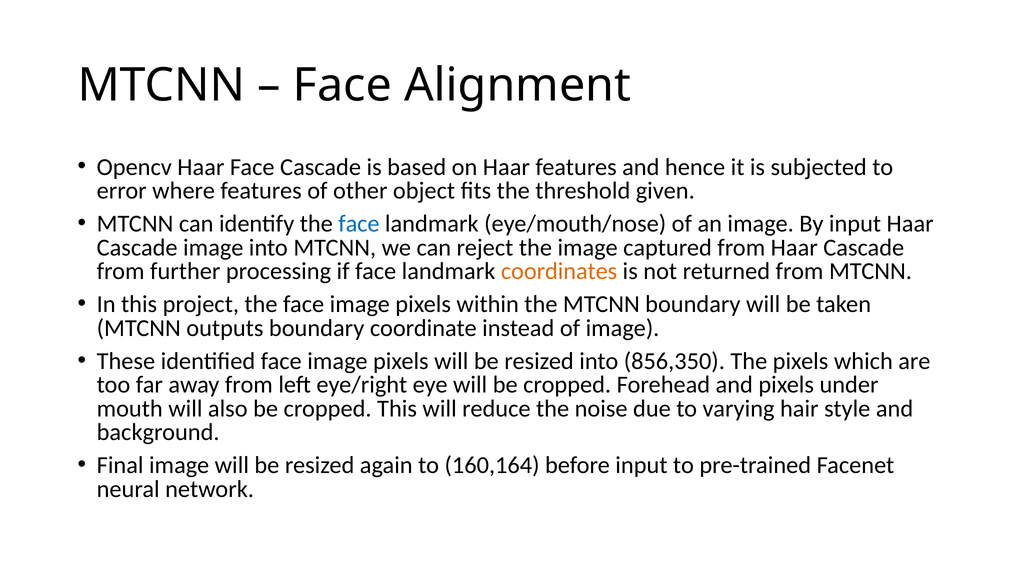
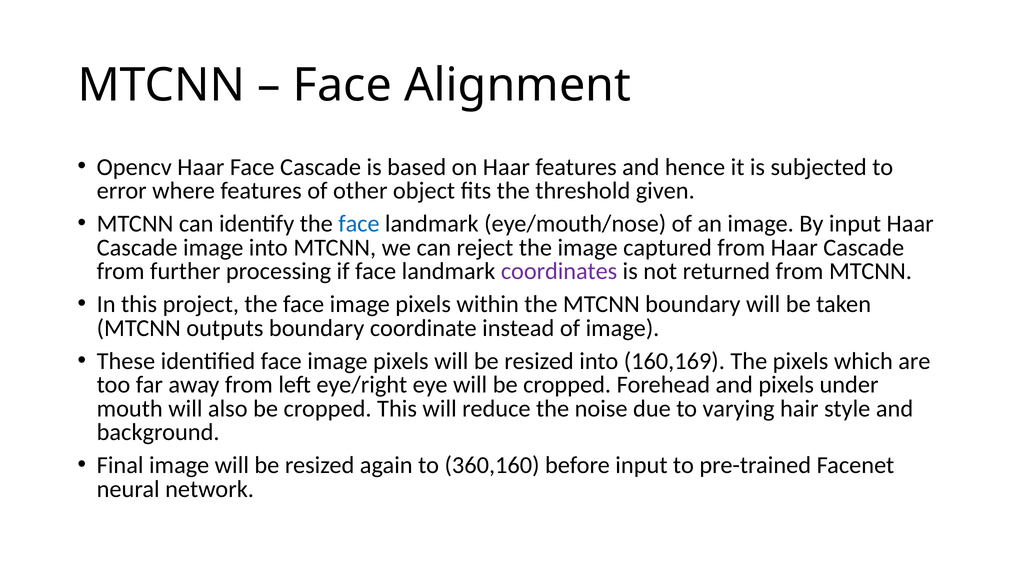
coordinates colour: orange -> purple
856,350: 856,350 -> 160,169
160,164: 160,164 -> 360,160
